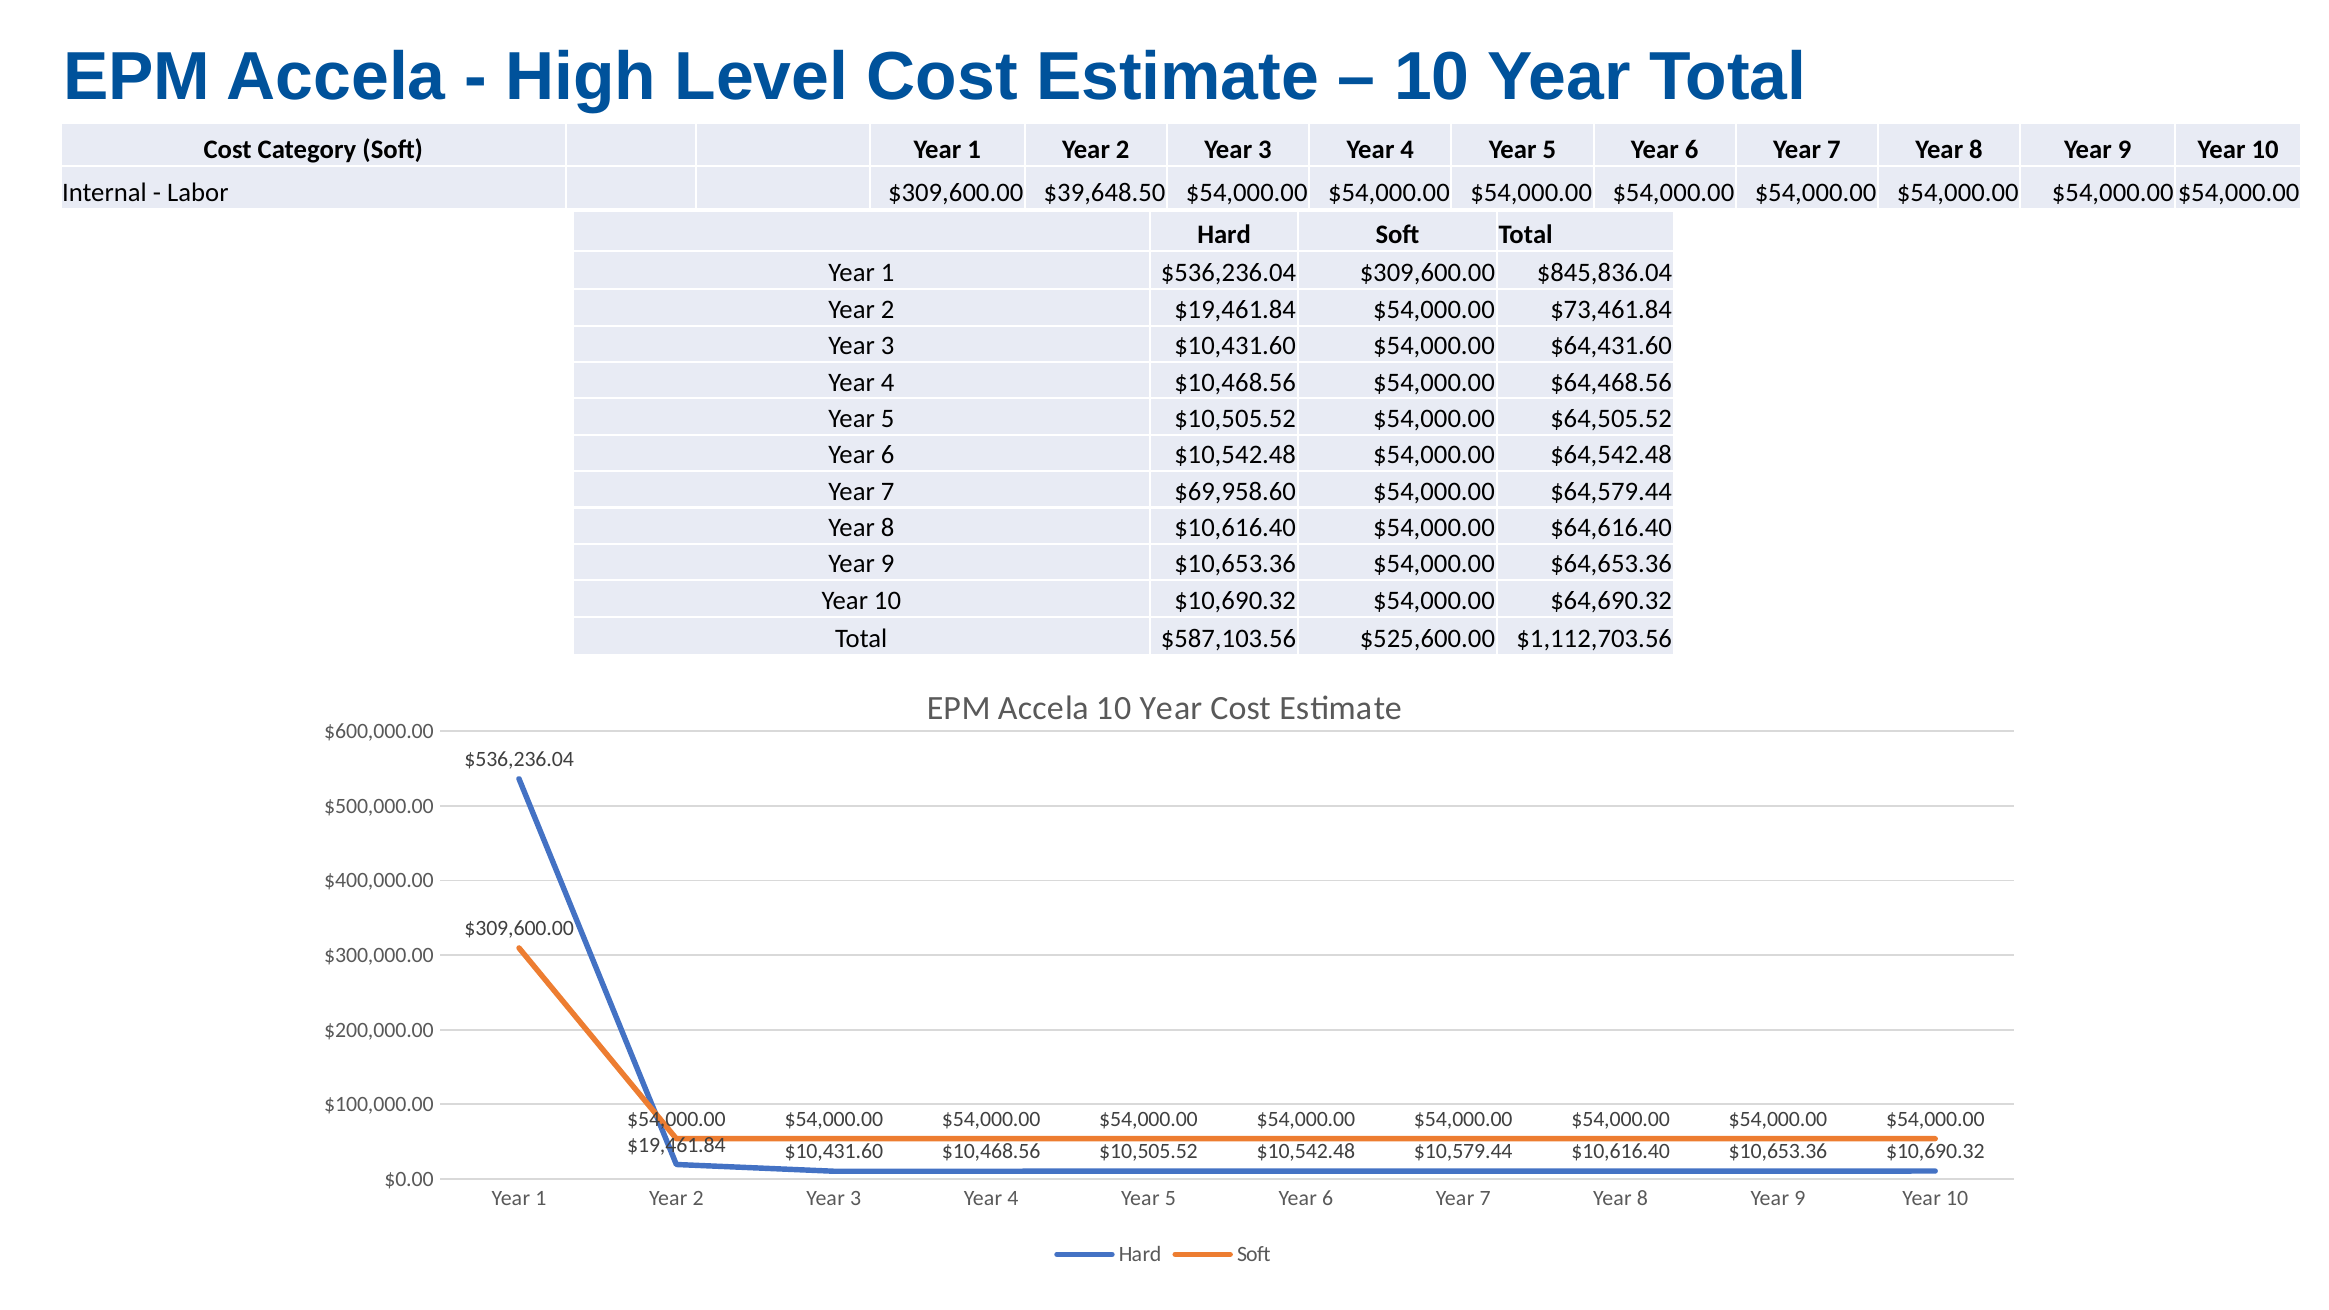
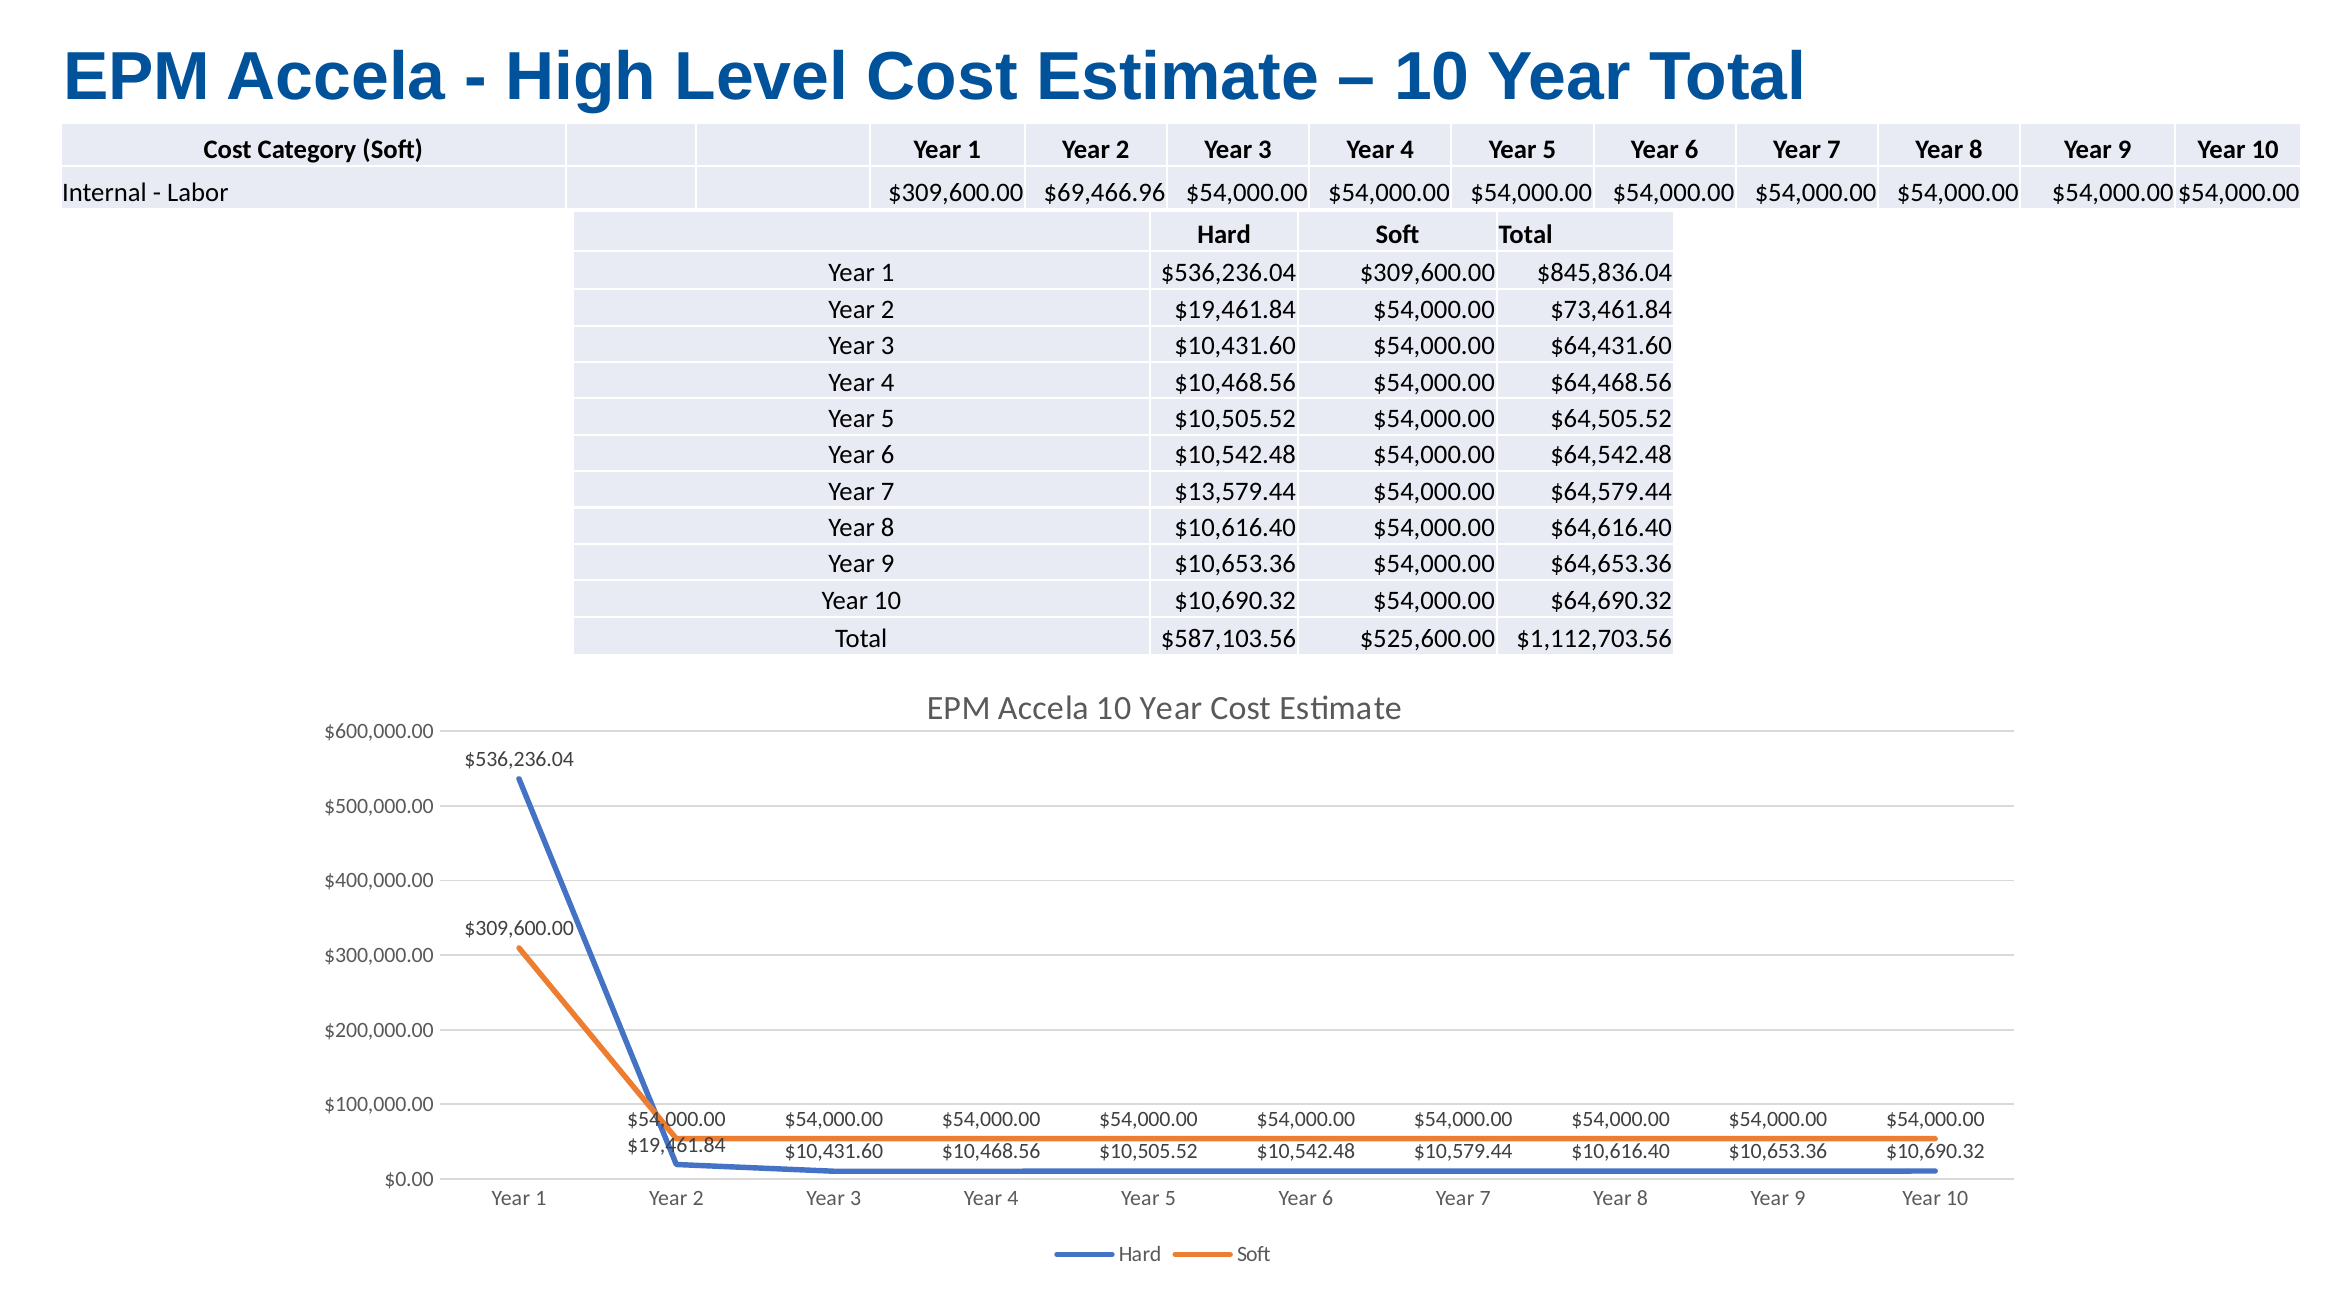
$39,648.50: $39,648.50 -> $69,466.96
$69,958.60: $69,958.60 -> $13,579.44
